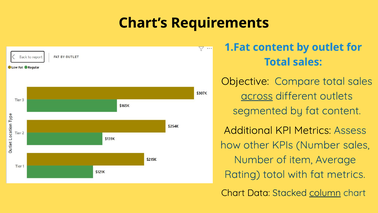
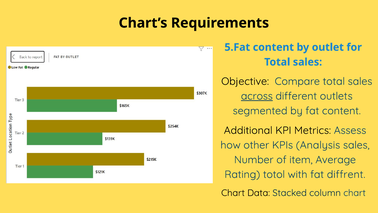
1.Fat: 1.Fat -> 5.Fat
KPIs Number: Number -> Analysis
fat metrics: metrics -> diffrent
column underline: present -> none
